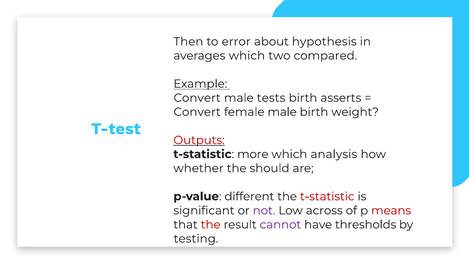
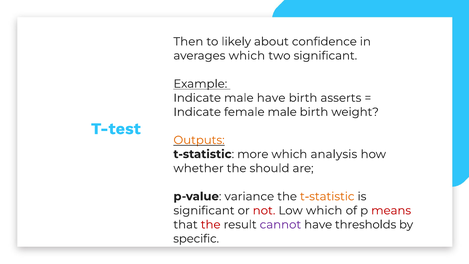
error: error -> likely
hypothesis: hypothesis -> confidence
two compared: compared -> significant
Convert at (197, 98): Convert -> Indicate
male tests: tests -> have
Convert at (197, 112): Convert -> Indicate
Outputs colour: red -> orange
different: different -> variance
t-statistic at (327, 196) colour: red -> orange
not colour: purple -> red
Low across: across -> which
testing: testing -> specific
